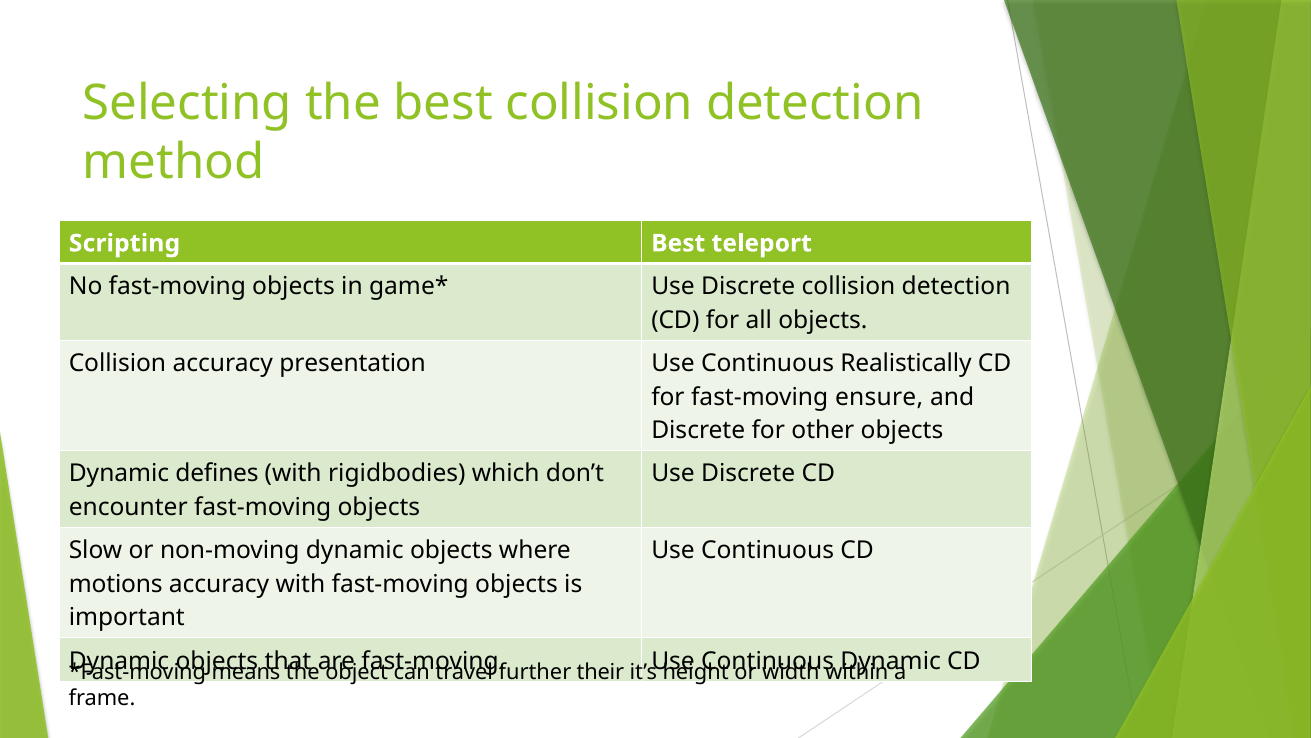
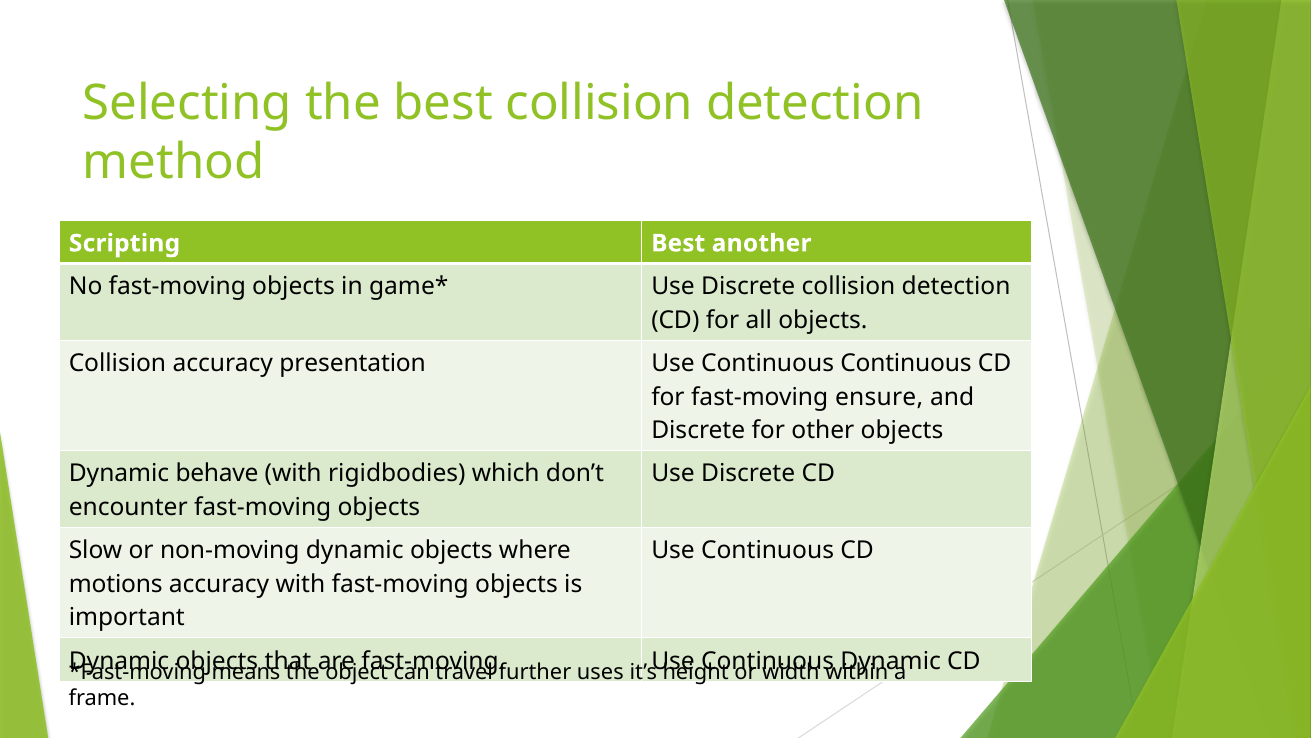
teleport: teleport -> another
Continuous Realistically: Realistically -> Continuous
defines: defines -> behave
their: their -> uses
